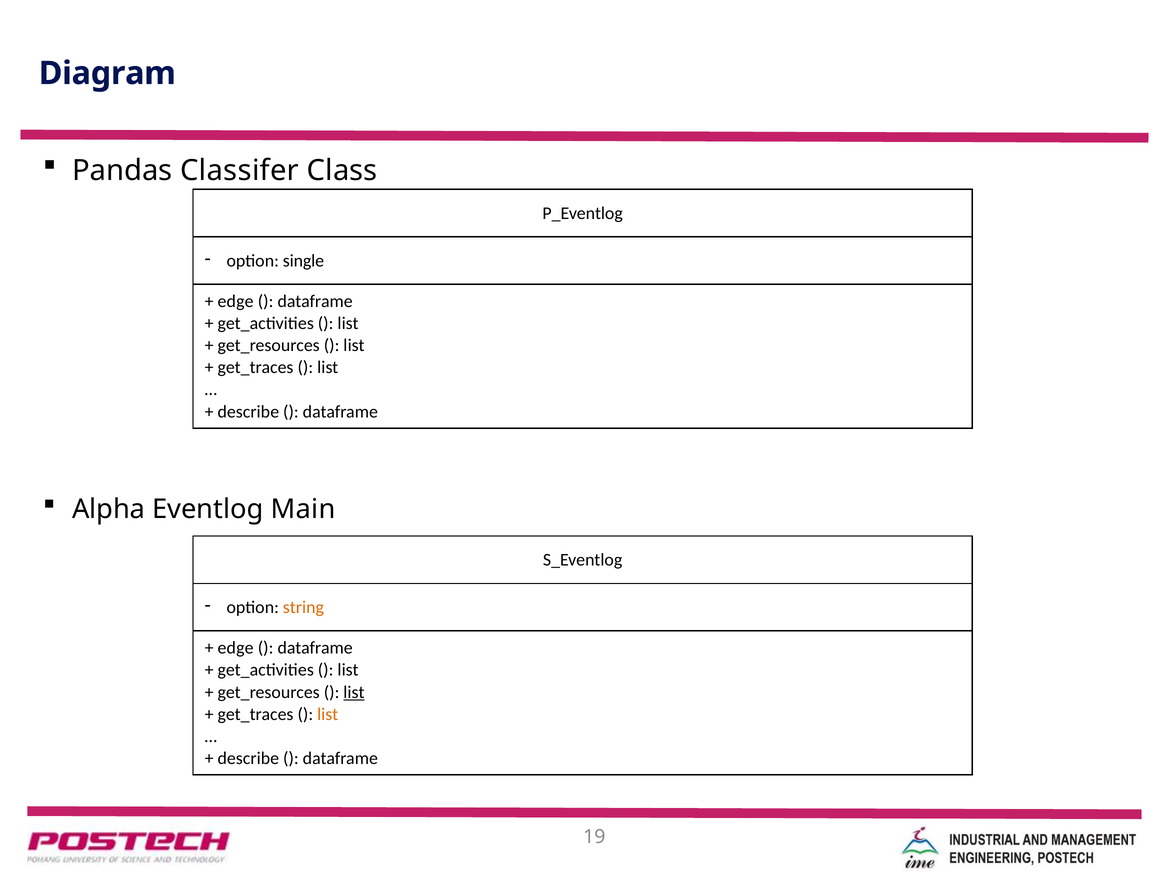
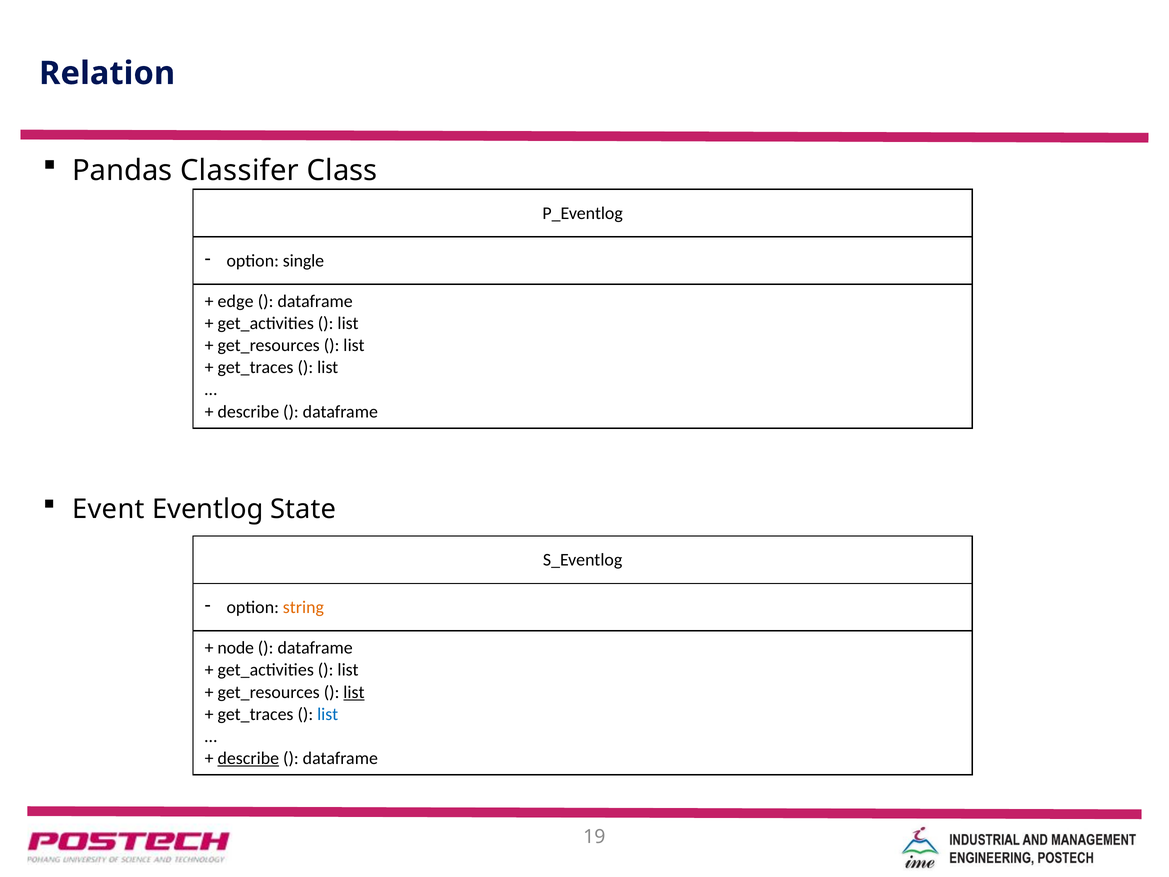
Diagram: Diagram -> Relation
Alpha: Alpha -> Event
Main: Main -> State
edge at (236, 648): edge -> node
list at (328, 714) colour: orange -> blue
describe at (248, 758) underline: none -> present
